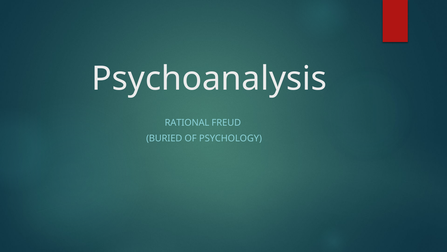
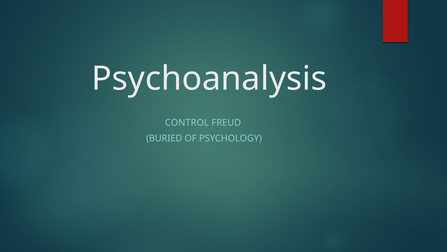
RATIONAL: RATIONAL -> CONTROL
